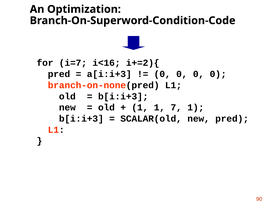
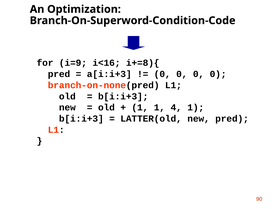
i=7: i=7 -> i=9
i+=2){: i+=2){ -> i+=8){
7: 7 -> 4
SCALAR(old: SCALAR(old -> LATTER(old
